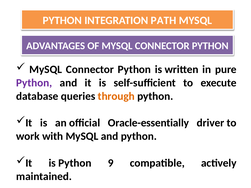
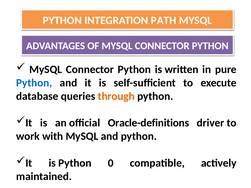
Python at (34, 83) colour: purple -> blue
Oracle-essentially: Oracle-essentially -> Oracle-definitions
9: 9 -> 0
